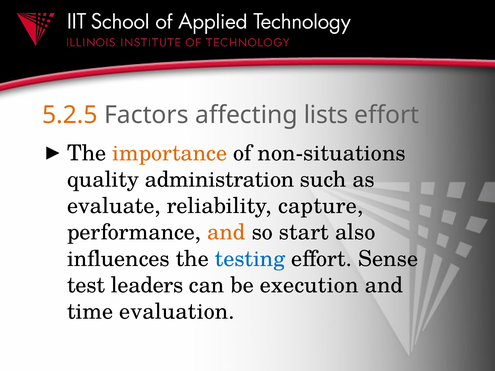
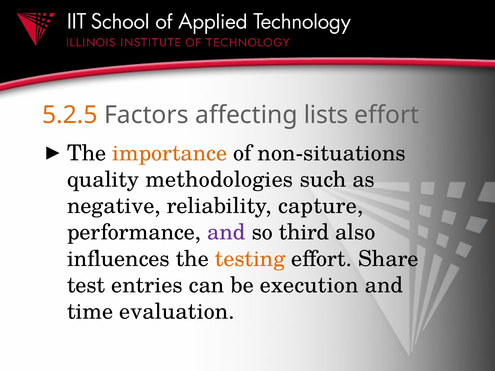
administration: administration -> methodologies
evaluate: evaluate -> negative
and at (226, 233) colour: orange -> purple
start: start -> third
testing colour: blue -> orange
Sense: Sense -> Share
leaders: leaders -> entries
